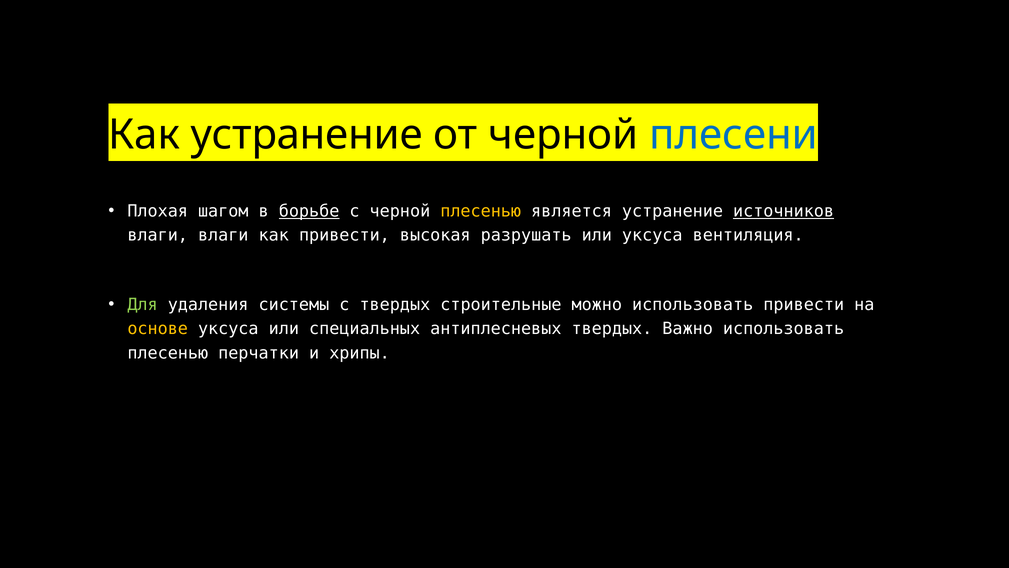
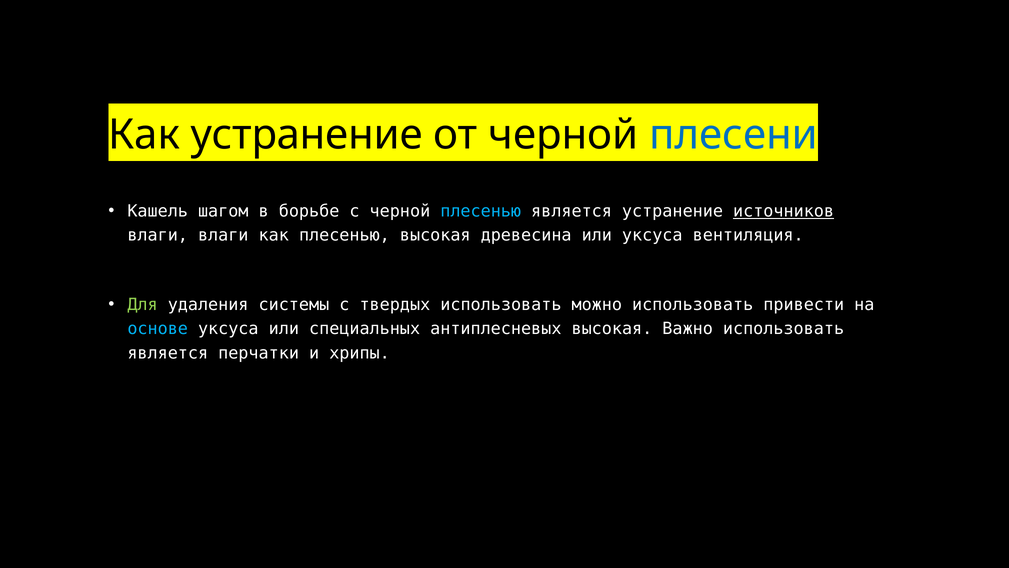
Плохая: Плохая -> Кашель
борьбе underline: present -> none
плесенью at (481, 211) colour: yellow -> light blue
как привести: привести -> плесенью
разрушать: разрушать -> древесина
твердых строительные: строительные -> использовать
основе colour: yellow -> light blue
антиплесневых твердых: твердых -> высокая
плесенью at (168, 353): плесенью -> является
